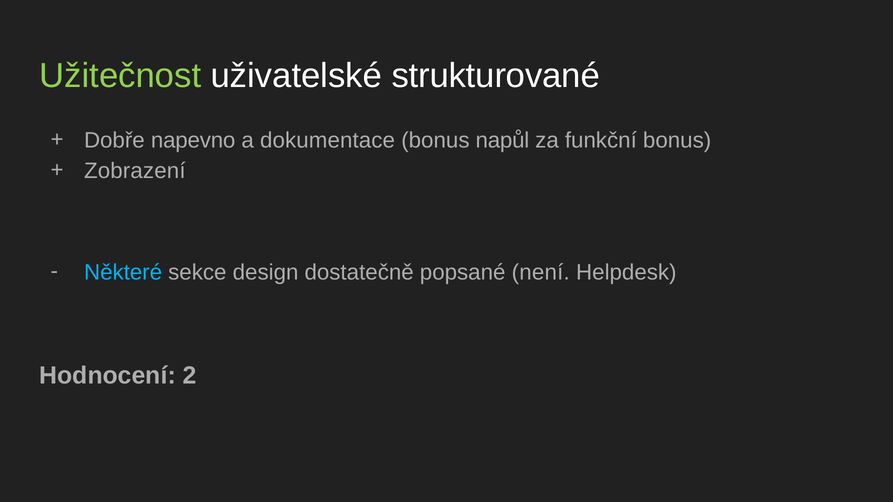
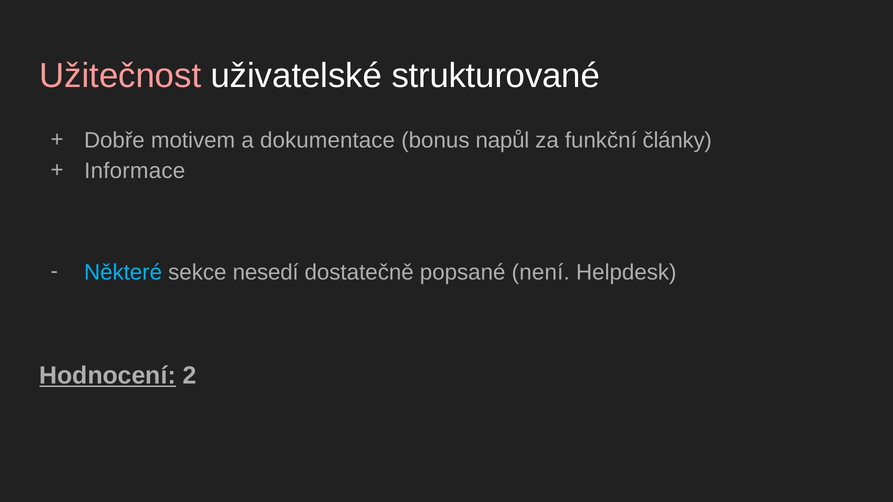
Užitečnost colour: light green -> pink
napevno: napevno -> motivem
funkční bonus: bonus -> články
Zobrazení: Zobrazení -> Informace
design: design -> nesedí
Hodnocení underline: none -> present
